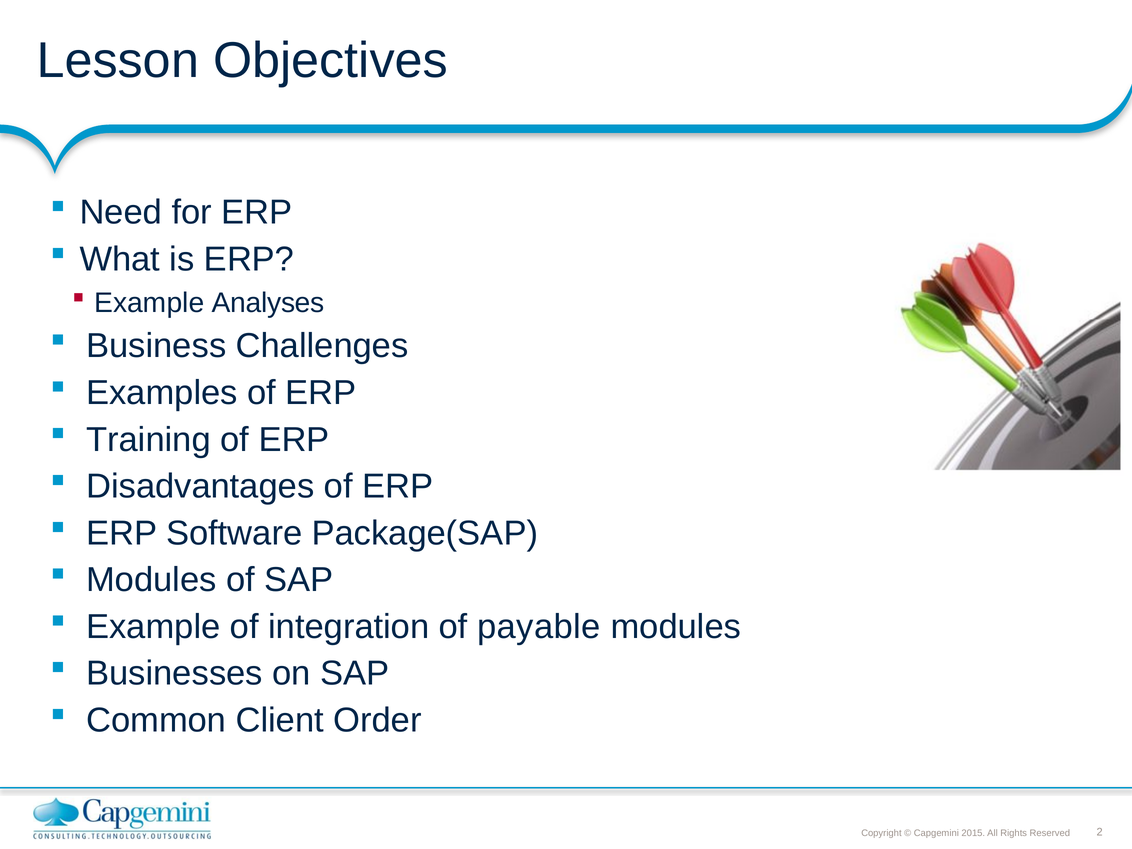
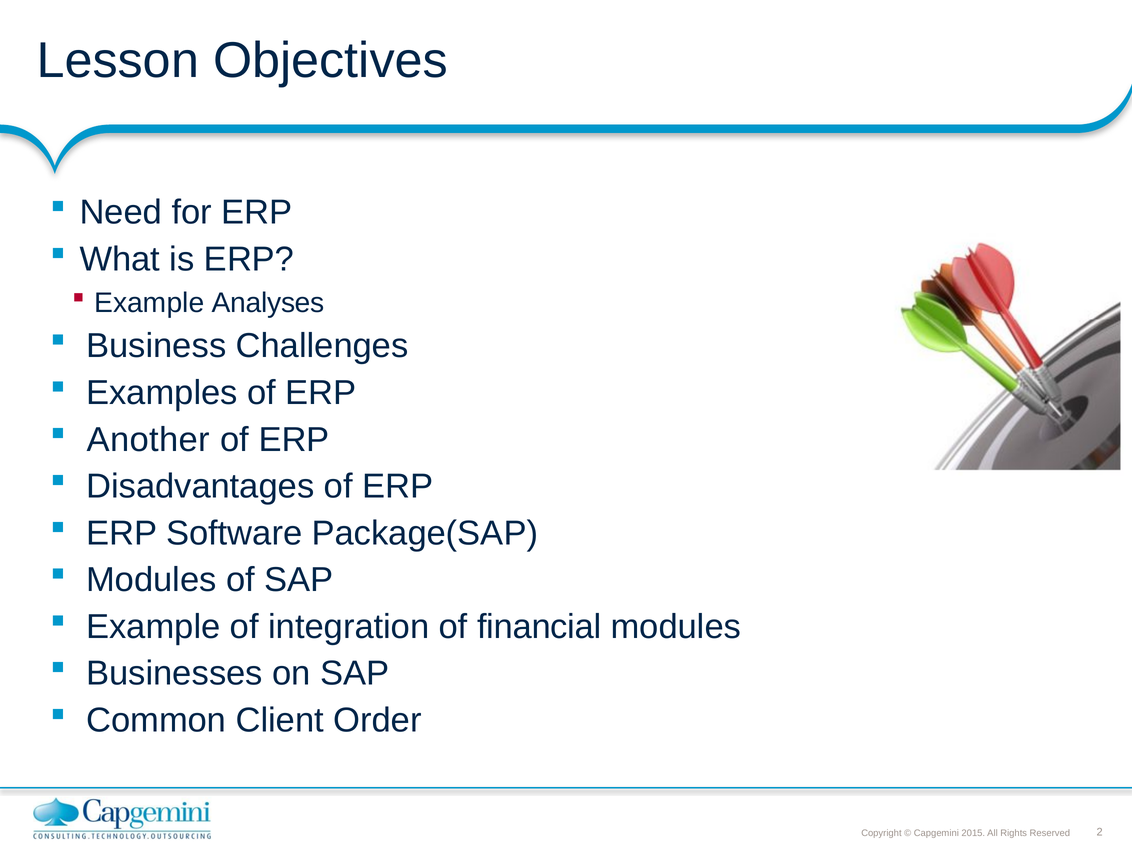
Training: Training -> Another
payable: payable -> financial
